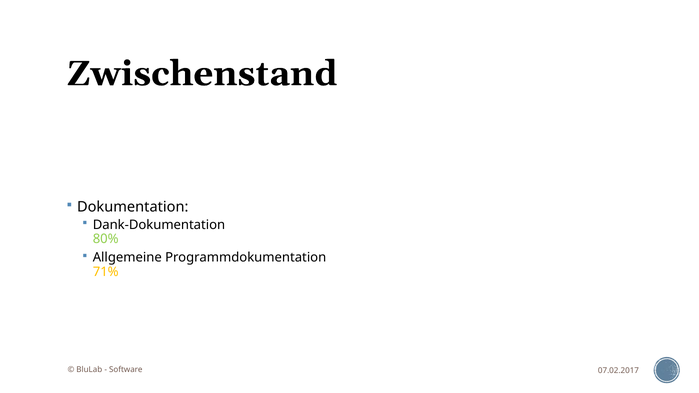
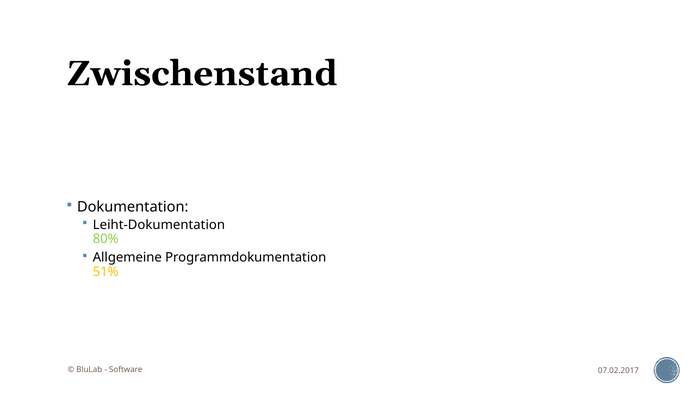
Dank-Dokumentation: Dank-Dokumentation -> Leiht-Dokumentation
71%: 71% -> 51%
